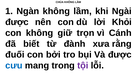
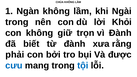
được at (17, 22): được -> trong
vì Cánh: Cánh -> Đành
đuối: đuối -> phải
tội colour: purple -> blue
